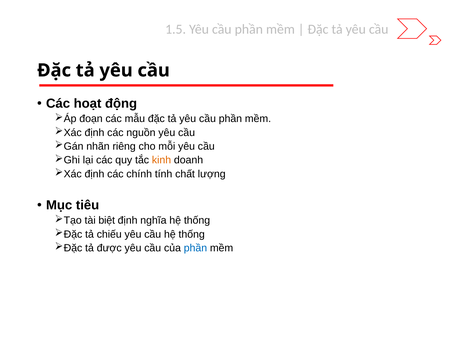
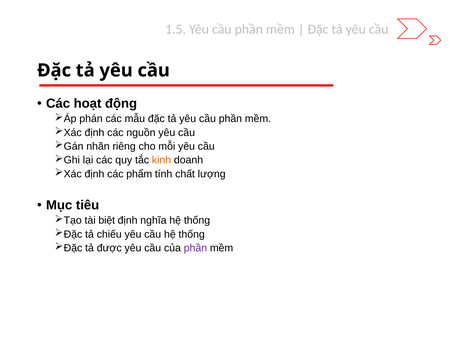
đoạn: đoạn -> phán
chính: chính -> phẩm
phần at (195, 248) colour: blue -> purple
